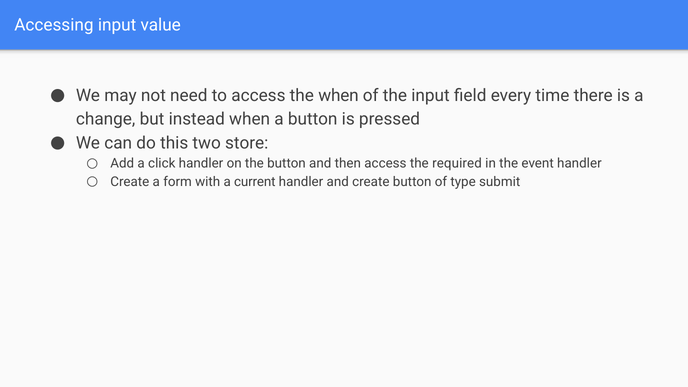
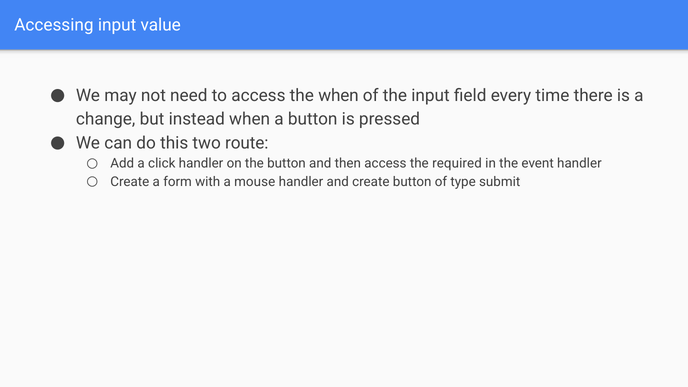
store: store -> route
current: current -> mouse
